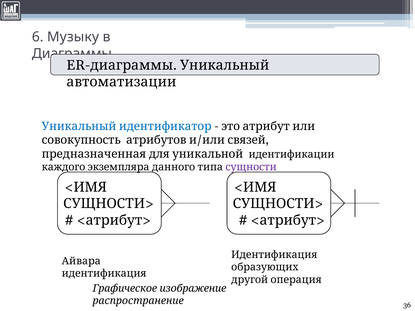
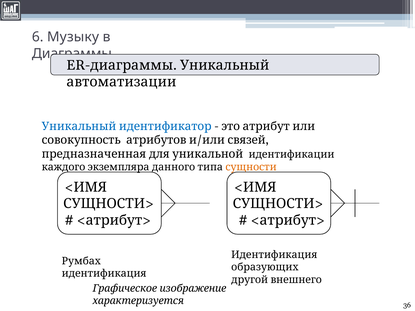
сущности colour: purple -> orange
Айвара: Айвара -> Румбах
операция: операция -> внешнего
распространение: распространение -> характеризуется
